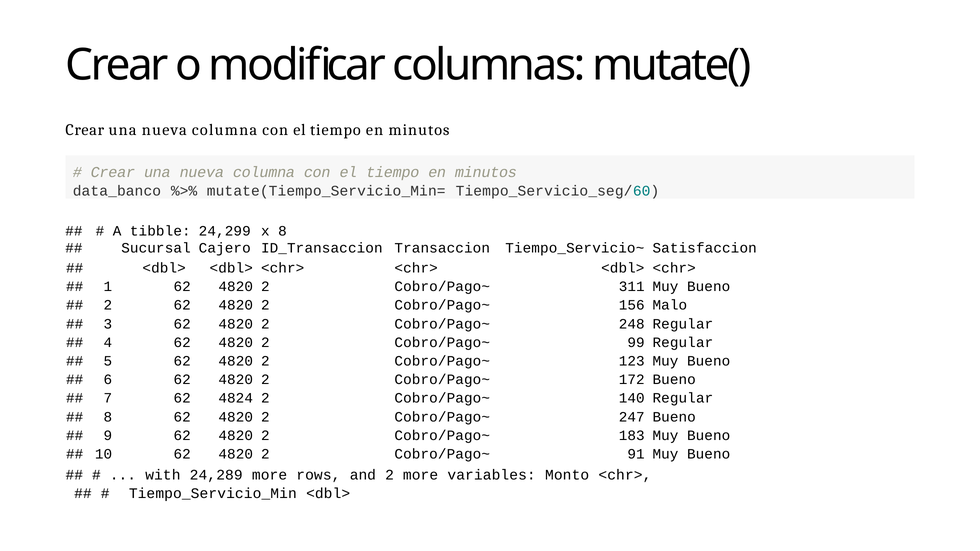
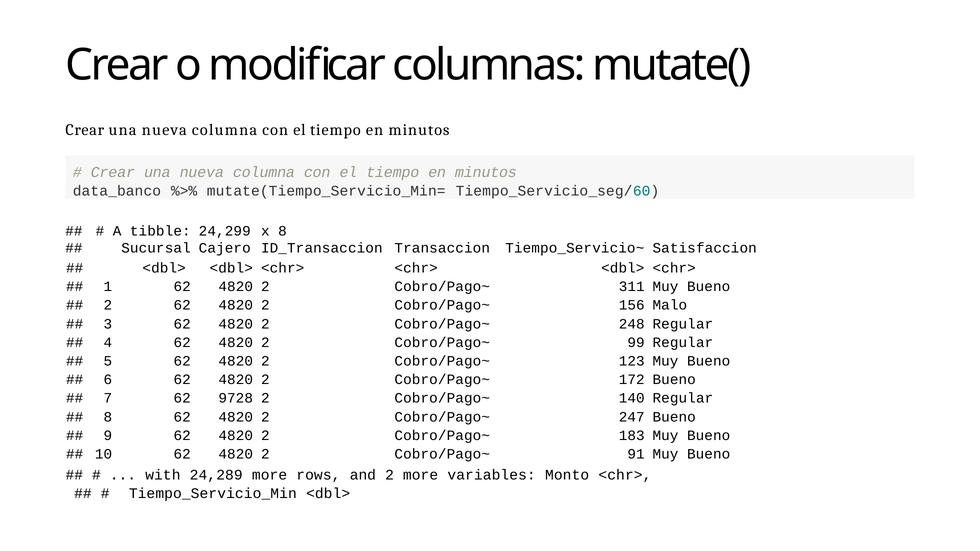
4824: 4824 -> 9728
